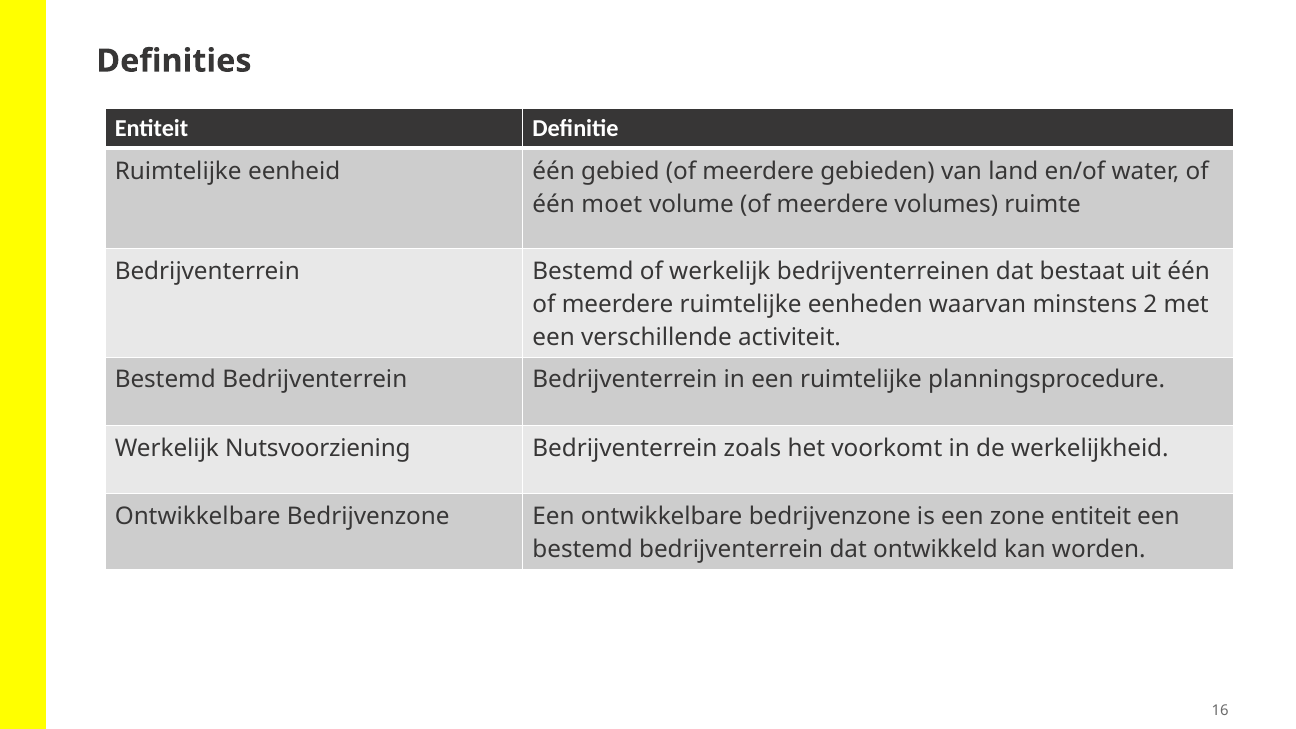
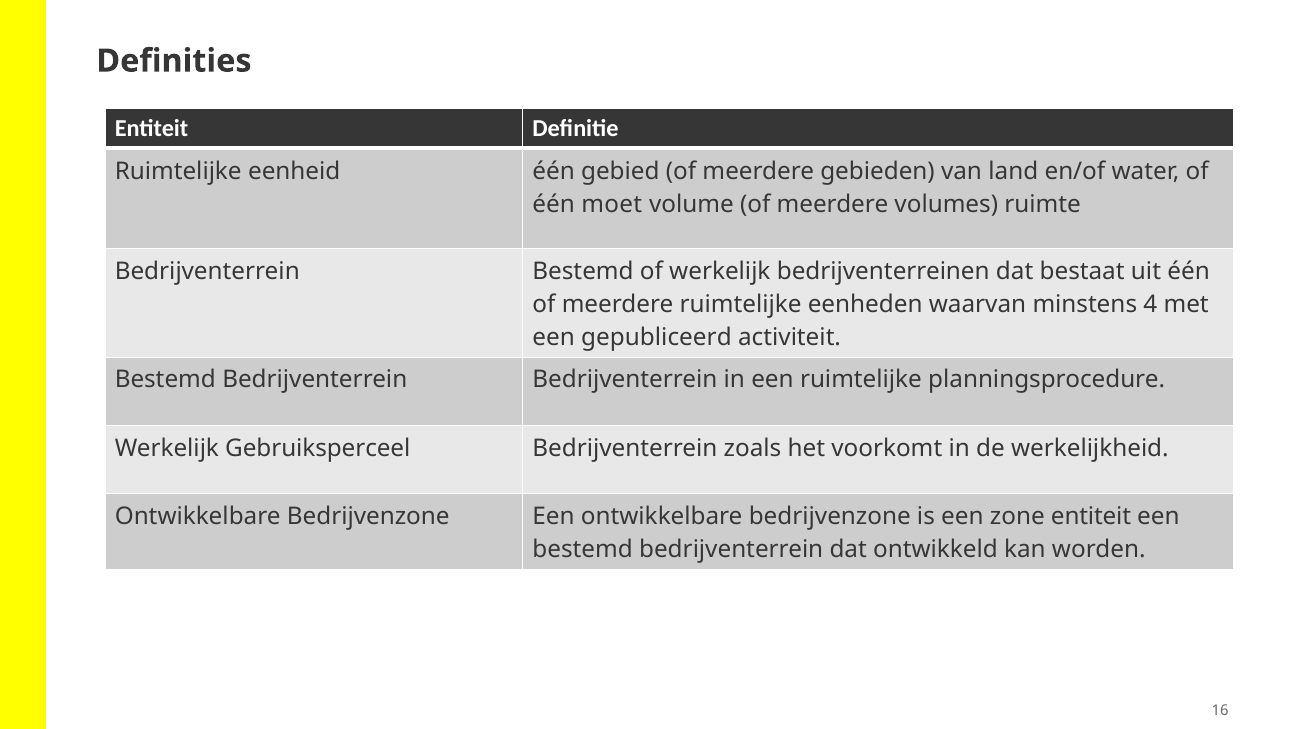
2: 2 -> 4
verschillende: verschillende -> gepubliceerd
Nutsvoorziening: Nutsvoorziening -> Gebruiksperceel
